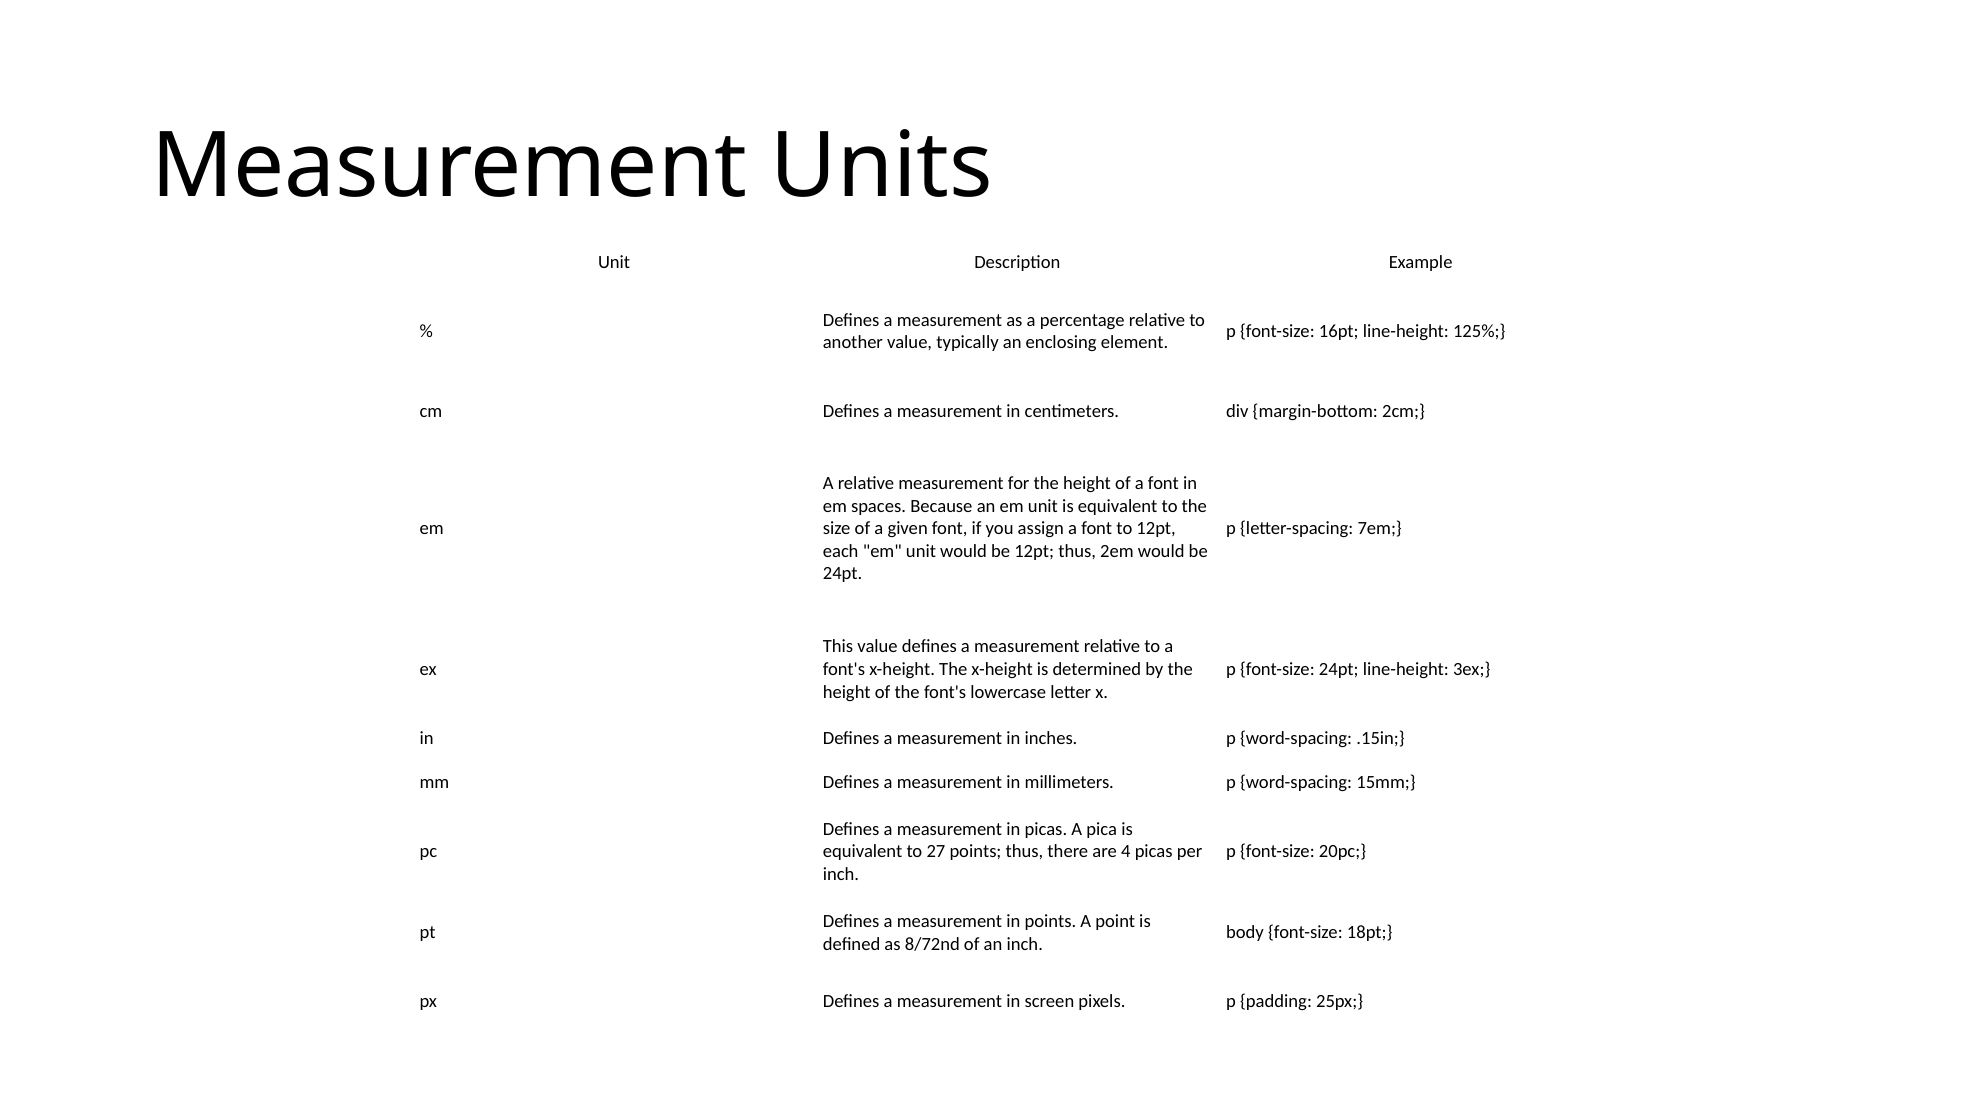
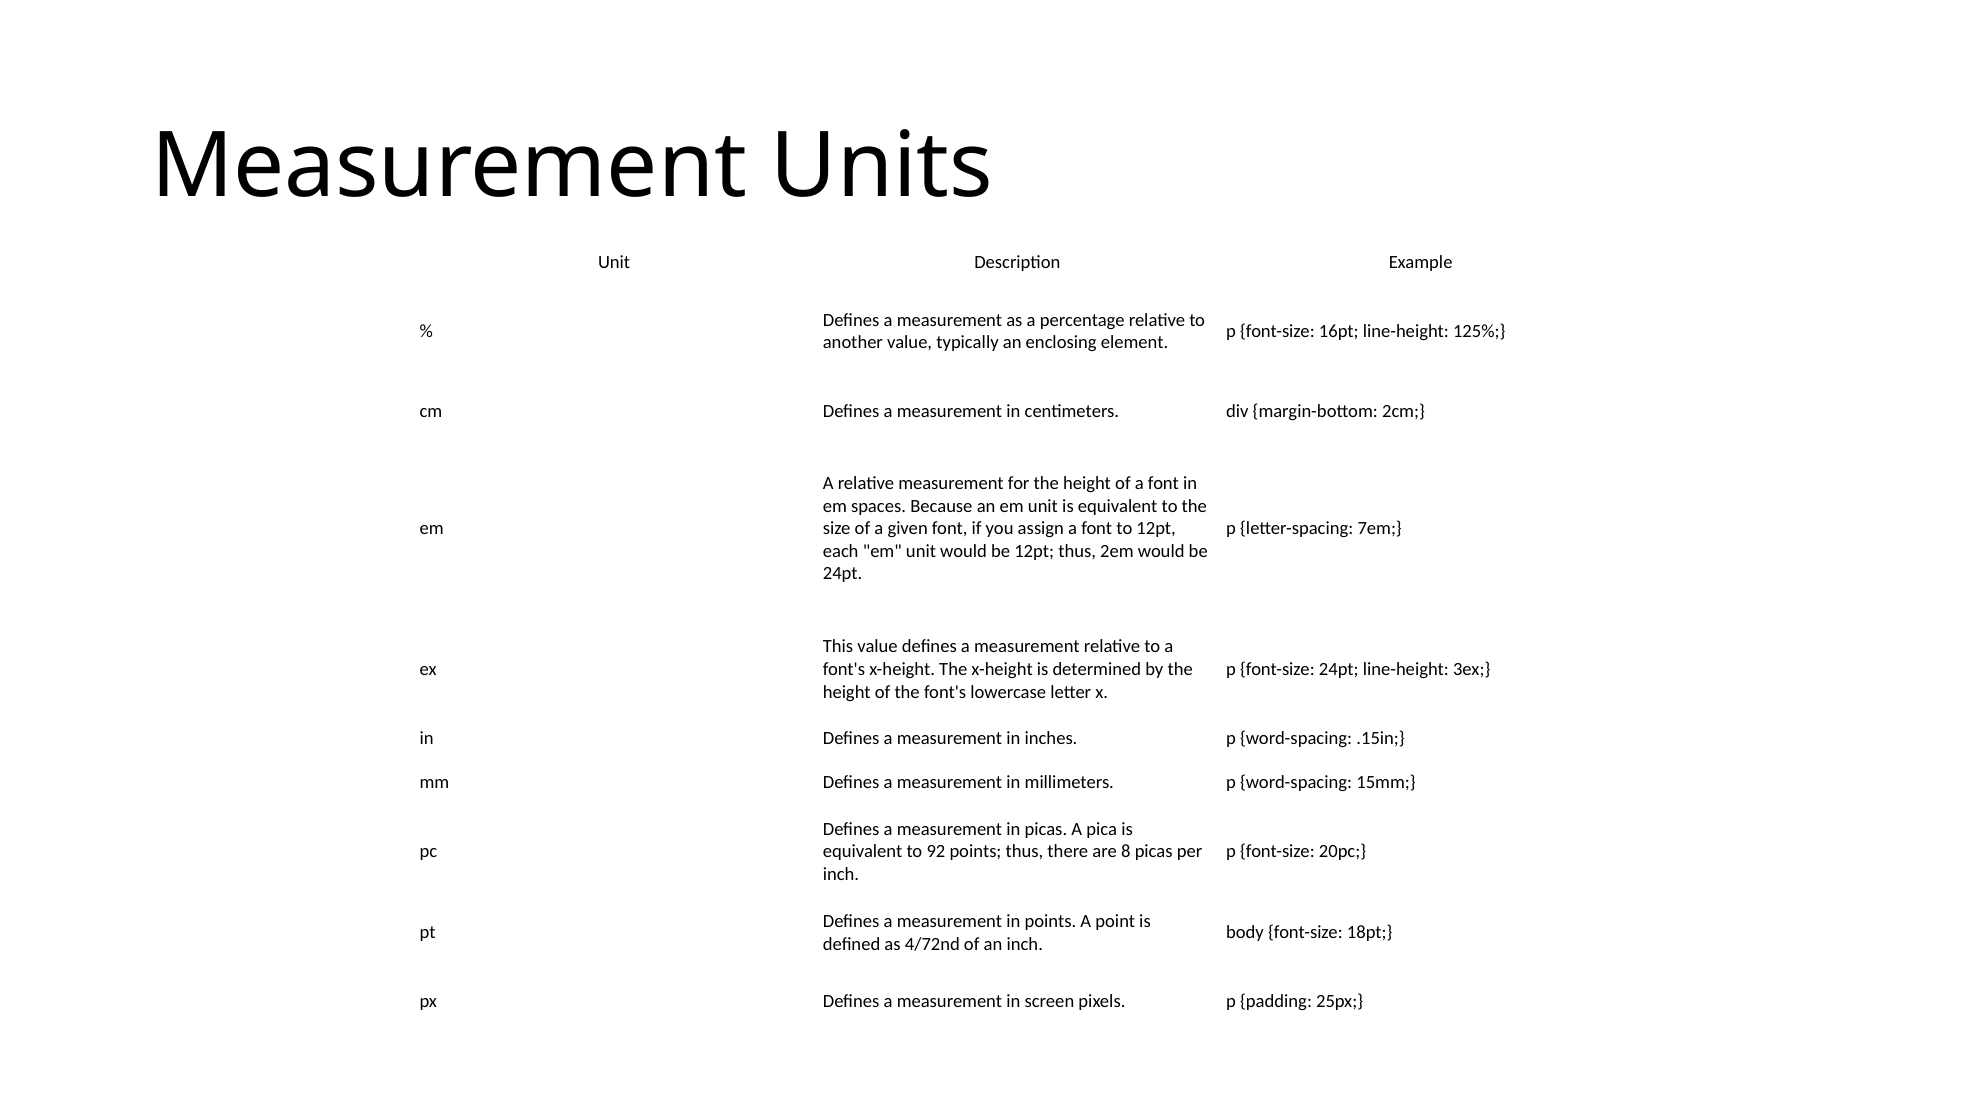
27: 27 -> 92
4: 4 -> 8
8/72nd: 8/72nd -> 4/72nd
